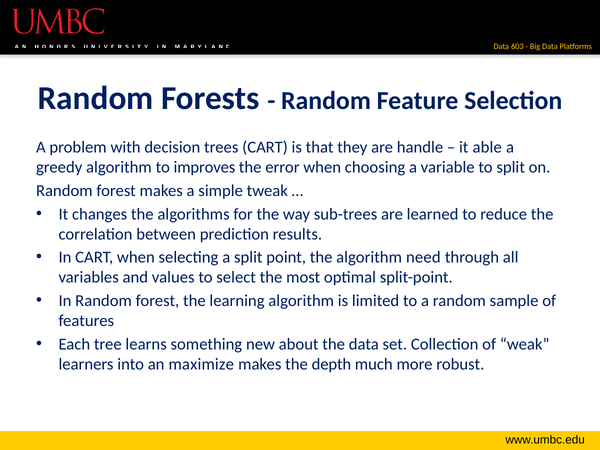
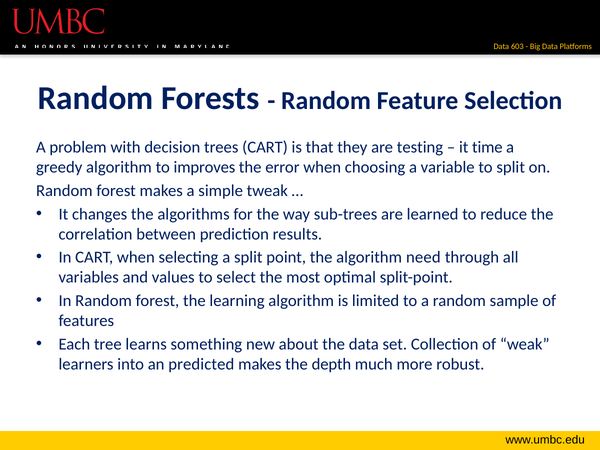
handle: handle -> testing
able: able -> time
maximize: maximize -> predicted
